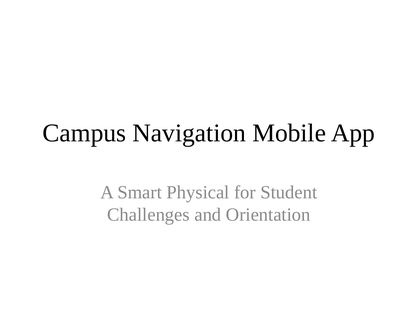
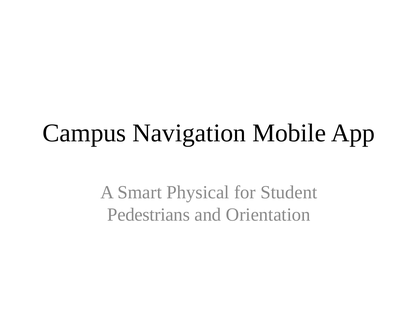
Challenges: Challenges -> Pedestrians
